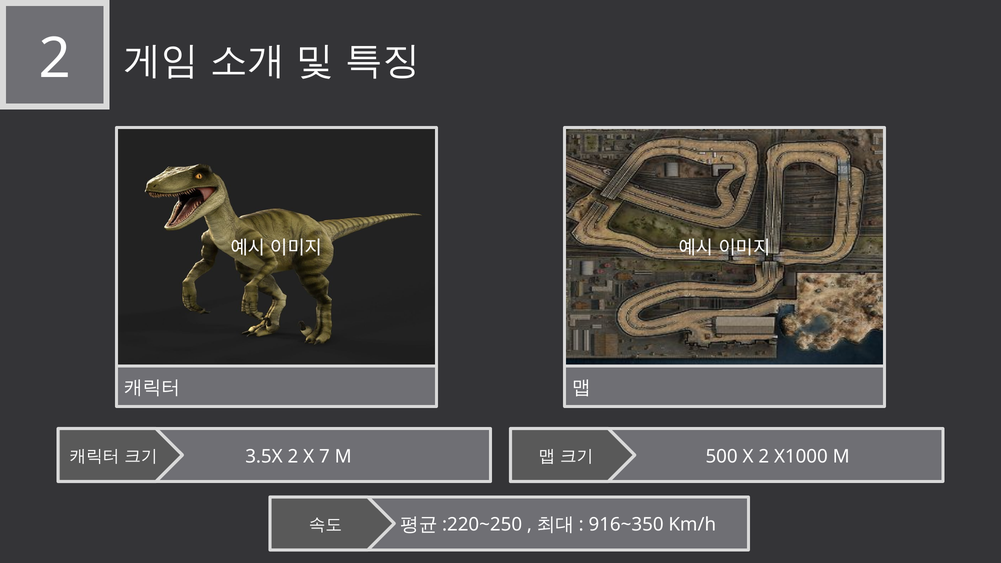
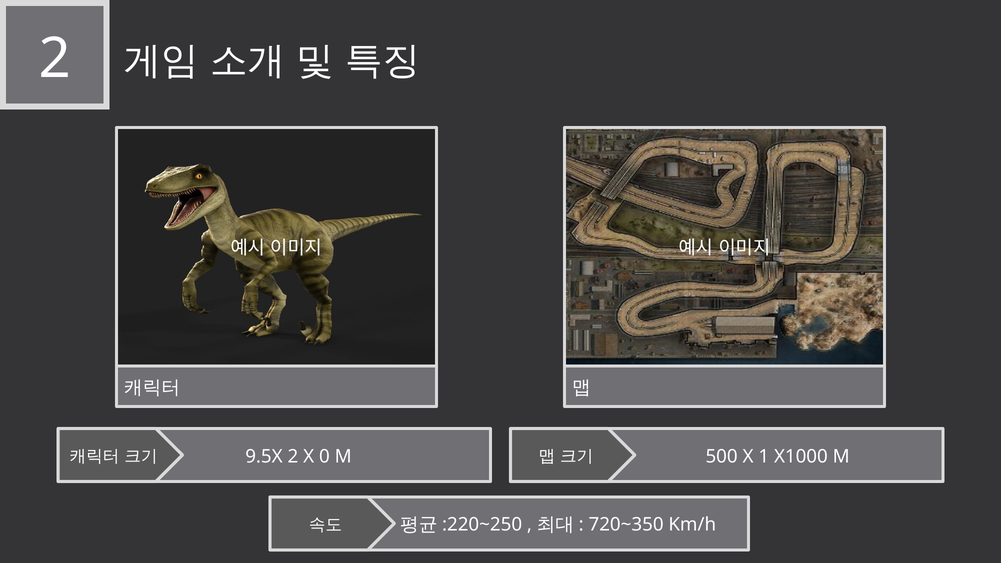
3.5X: 3.5X -> 9.5X
7: 7 -> 0
X 2: 2 -> 1
916~350: 916~350 -> 720~350
